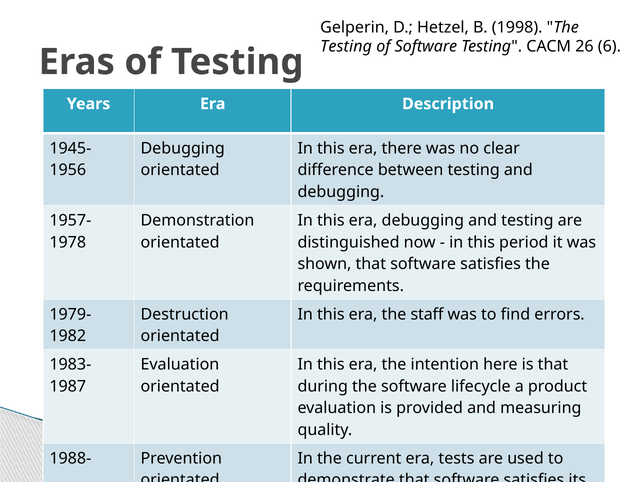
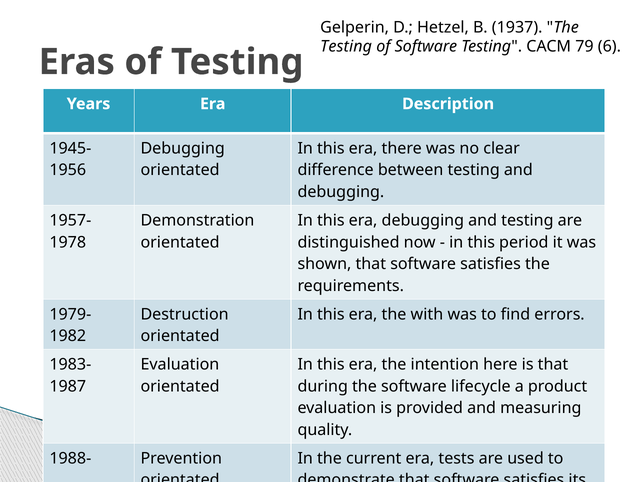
1998: 1998 -> 1937
26: 26 -> 79
staff: staff -> with
